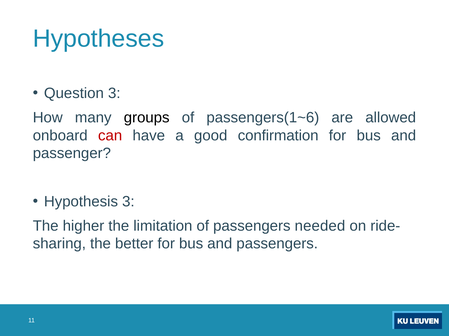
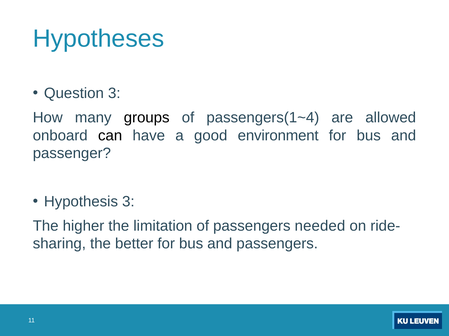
passengers(1~6: passengers(1~6 -> passengers(1~4
can colour: red -> black
confirmation: confirmation -> environment
